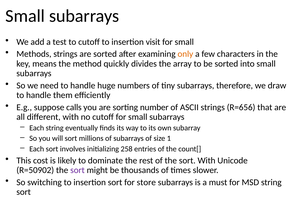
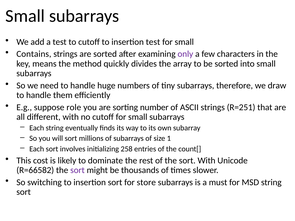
insertion visit: visit -> test
Methods: Methods -> Contains
only colour: orange -> purple
calls: calls -> role
R=656: R=656 -> R=251
R=50902: R=50902 -> R=66582
